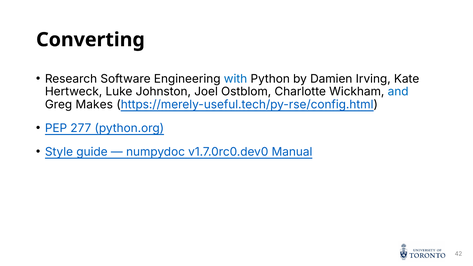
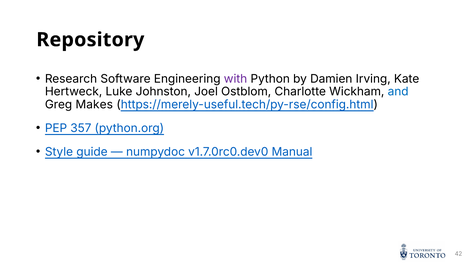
Converting: Converting -> Repository
with colour: blue -> purple
277: 277 -> 357
